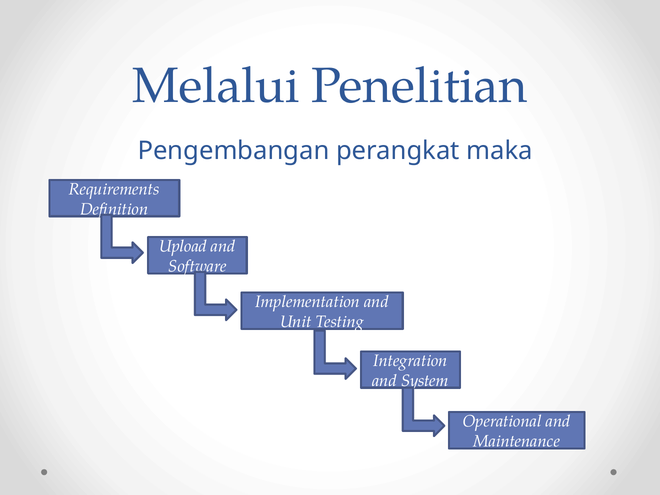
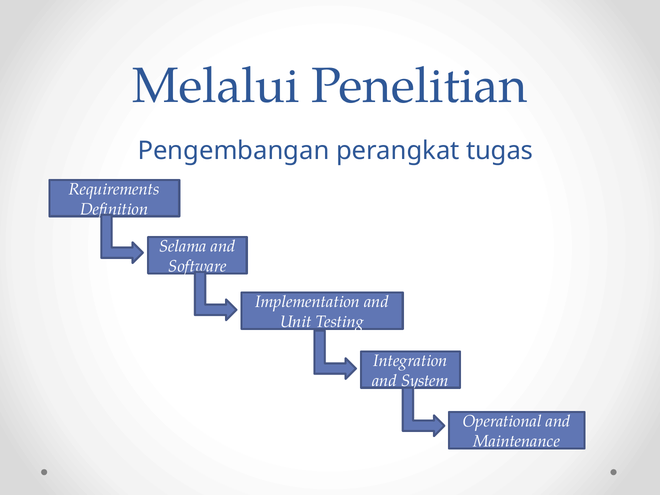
maka: maka -> tugas
Upload: Upload -> Selama
